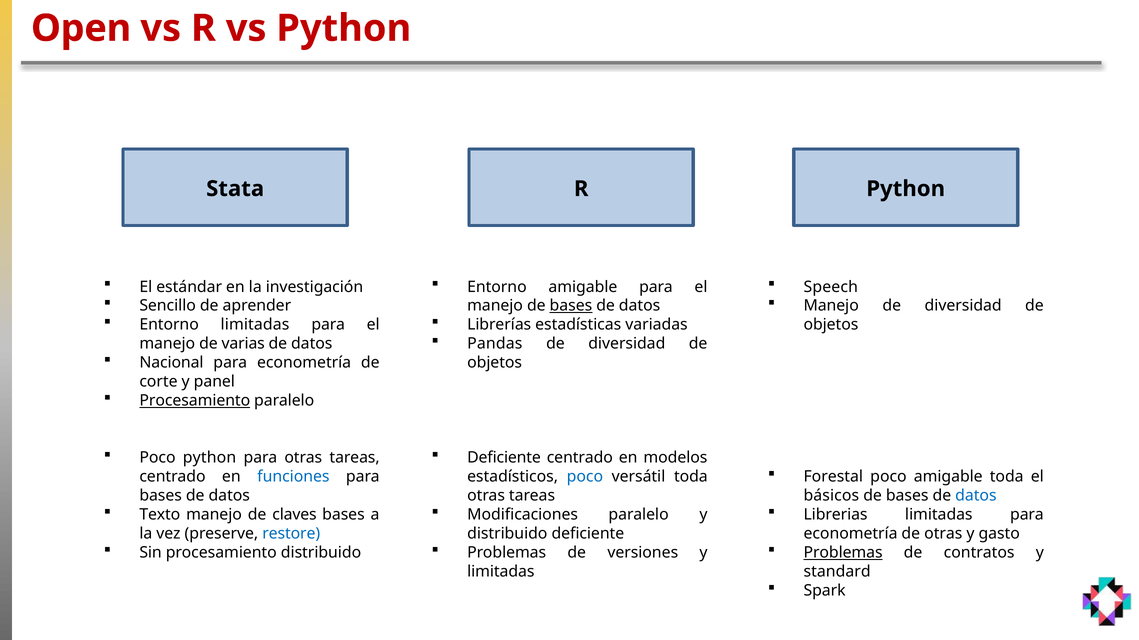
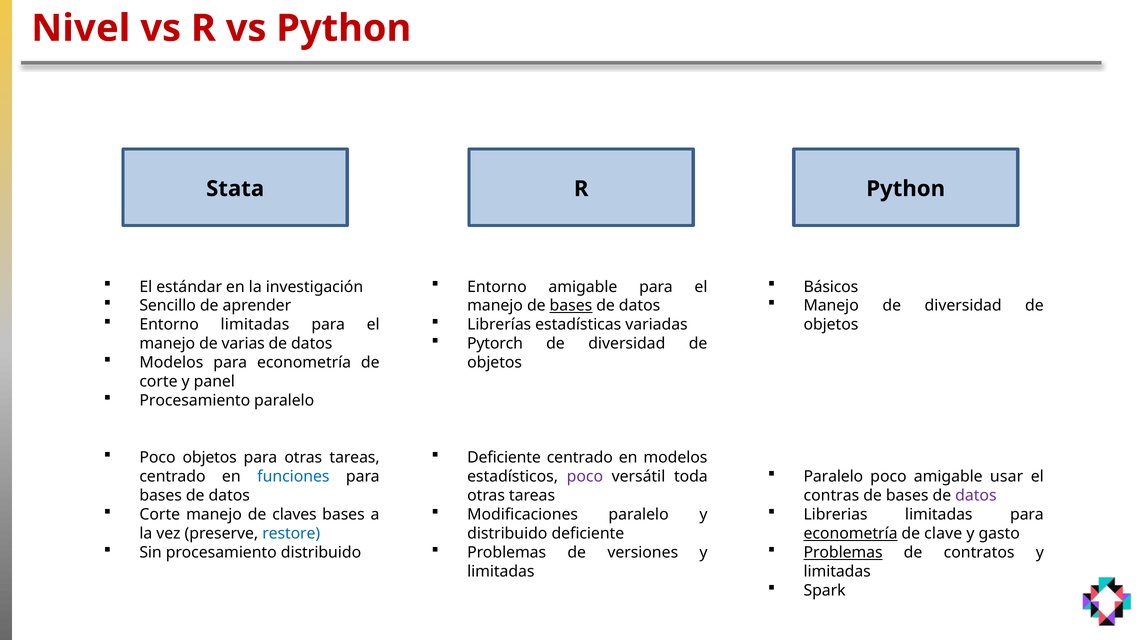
Open: Open -> Nivel
Speech: Speech -> Básicos
Pandas: Pandas -> Pytorch
Nacional at (171, 363): Nacional -> Modelos
Procesamiento at (195, 401) underline: present -> none
Poco python: python -> objetos
Forestal at (833, 477): Forestal -> Paralelo
amigable toda: toda -> usar
poco at (585, 477) colour: blue -> purple
básicos: básicos -> contras
datos at (976, 496) colour: blue -> purple
Texto at (160, 515): Texto -> Corte
econometría at (851, 534) underline: none -> present
de otras: otras -> clave
standard at (837, 572): standard -> limitadas
